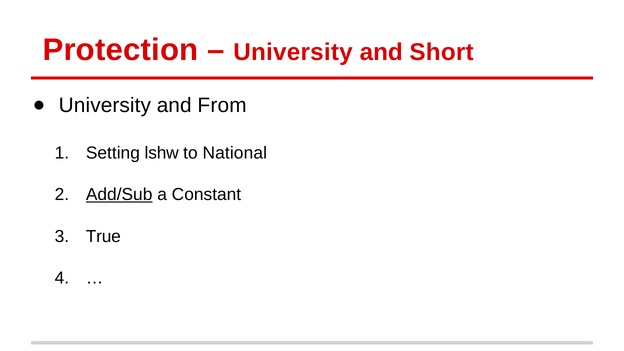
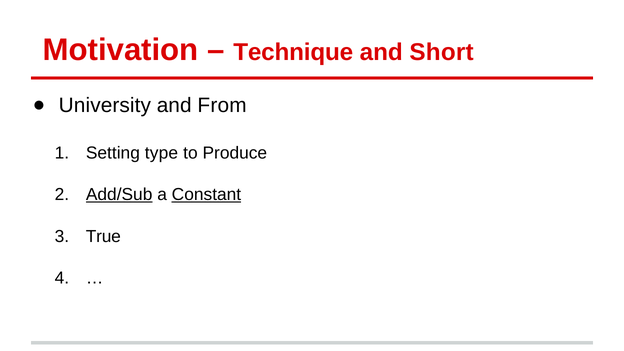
Protection: Protection -> Motivation
University at (293, 52): University -> Technique
lshw: lshw -> type
National: National -> Produce
Constant underline: none -> present
